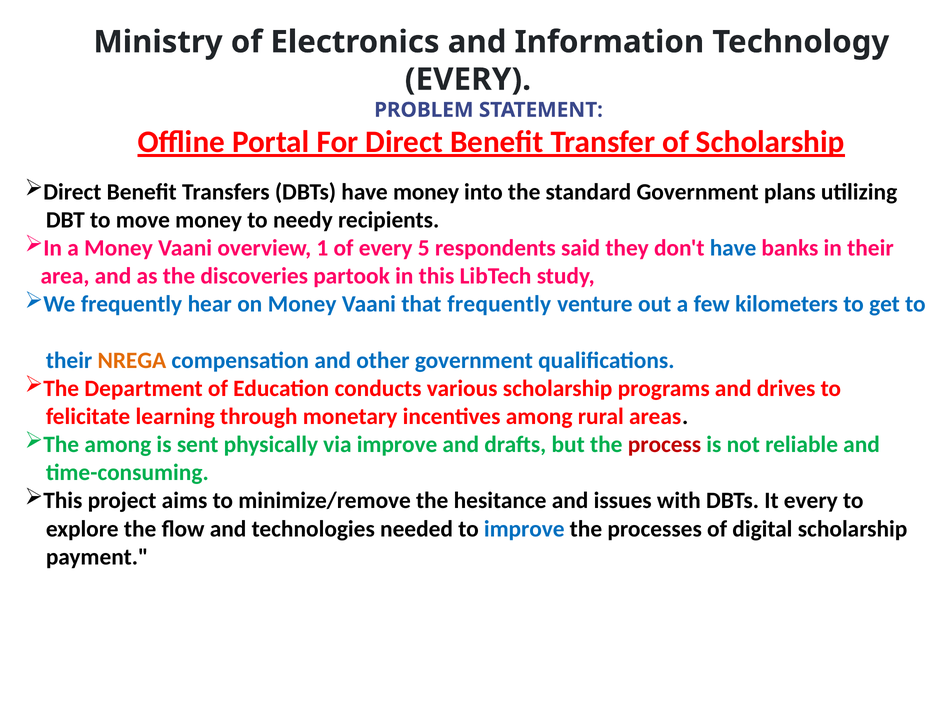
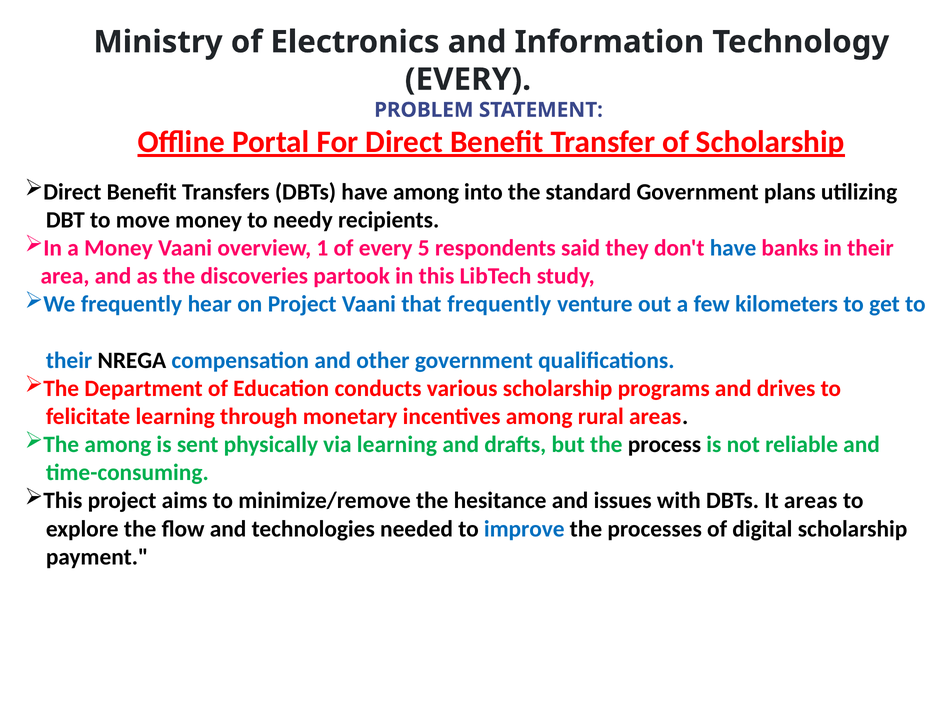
have money: money -> among
on Money: Money -> Project
NREGA colour: orange -> black
via improve: improve -> learning
process colour: red -> black
It every: every -> areas
